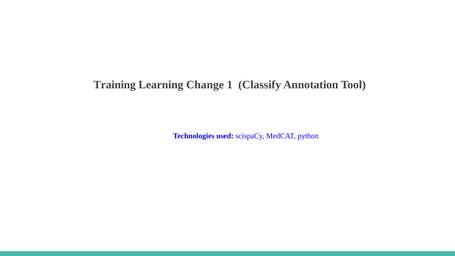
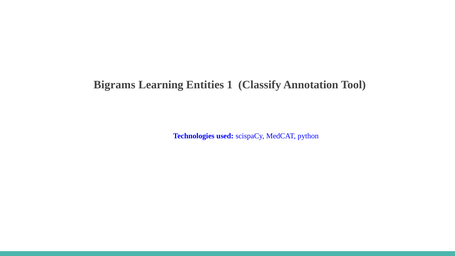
Training: Training -> Bigrams
Change: Change -> Entities
